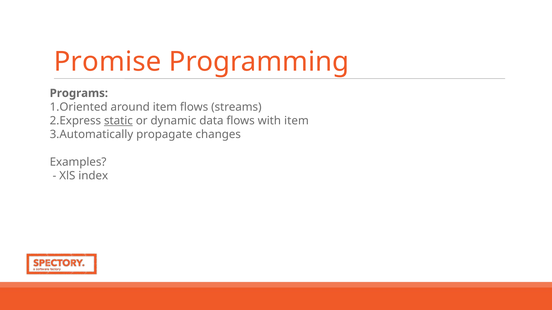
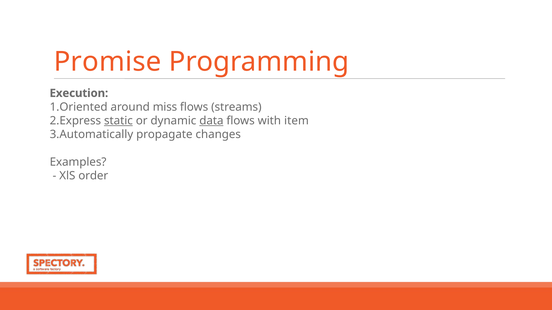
Programs: Programs -> Execution
around item: item -> miss
data underline: none -> present
index: index -> order
